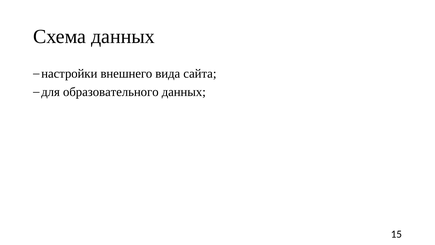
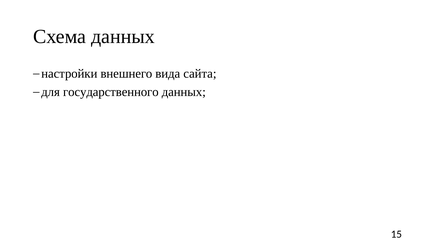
образовательного: образовательного -> государственного
